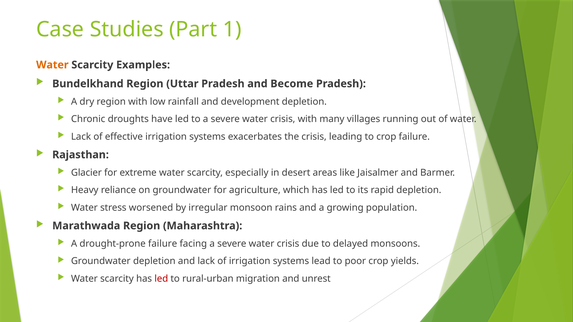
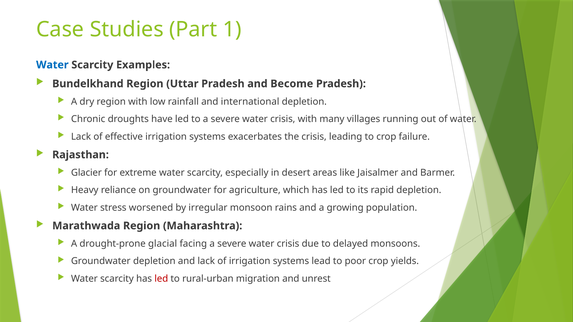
Water at (52, 65) colour: orange -> blue
development: development -> international
drought-prone failure: failure -> glacial
